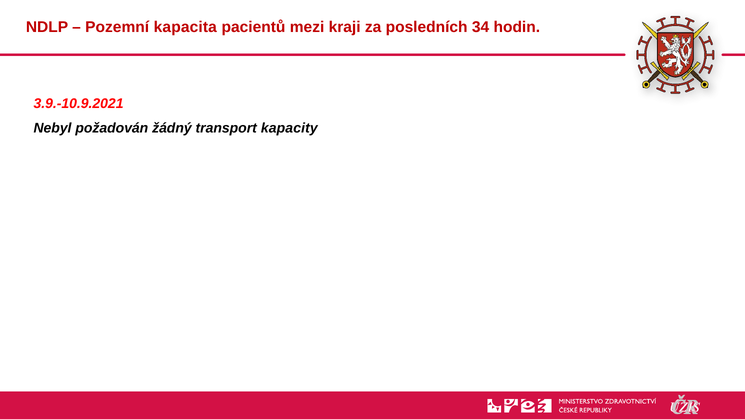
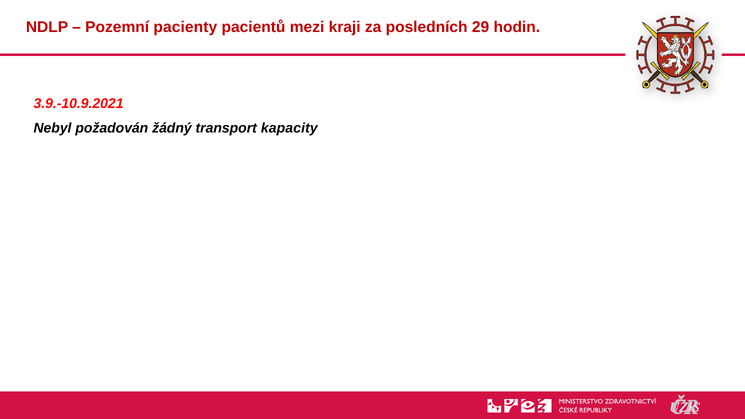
kapacita: kapacita -> pacienty
34: 34 -> 29
